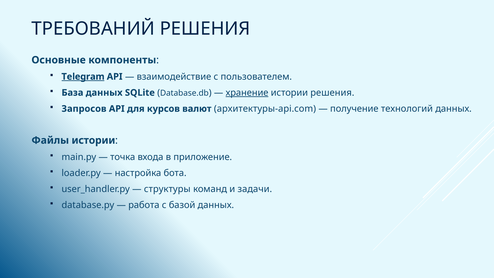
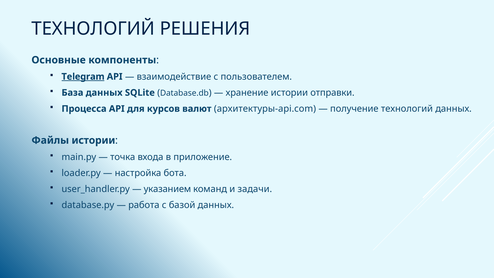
ТРЕБОВАНИЙ at (93, 29): ТРЕБОВАНИЙ -> ТЕХНОЛОГИЙ
хранение underline: present -> none
истории решения: решения -> отправки
Запросов: Запросов -> Процесса
структуры: структуры -> указанием
